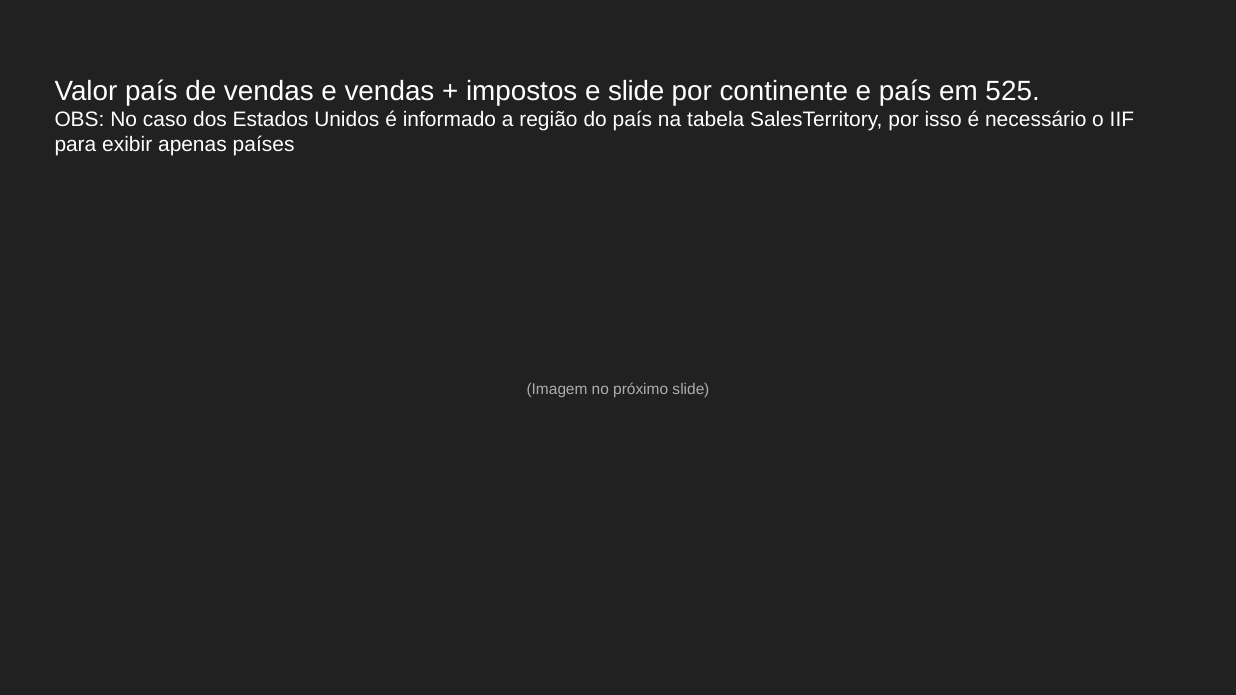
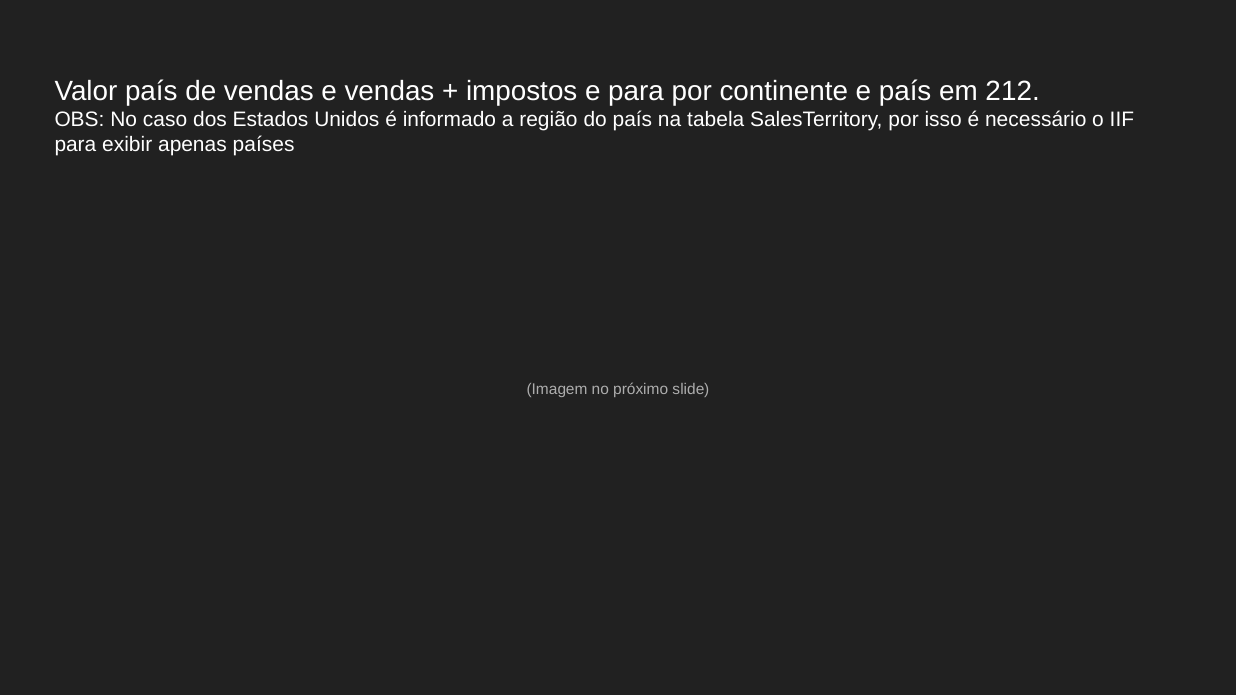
e slide: slide -> para
525: 525 -> 212
